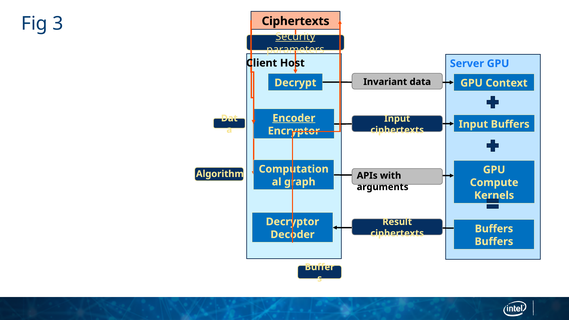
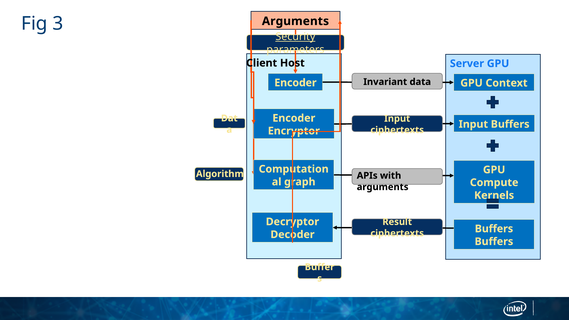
Ciphertexts at (296, 21): Ciphertexts -> Arguments
Decrypt at (295, 83): Decrypt -> Encoder
Encoder at (294, 118) underline: present -> none
